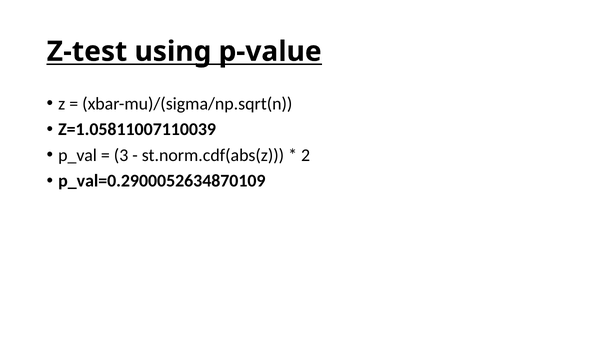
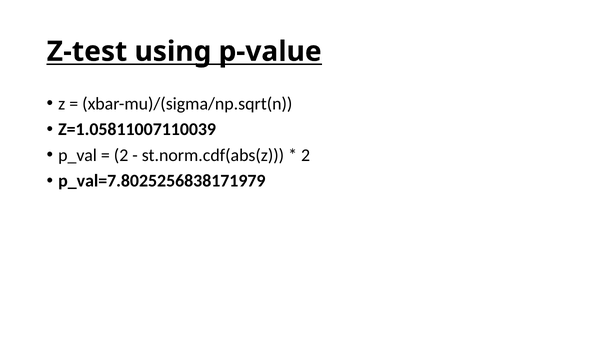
3 at (121, 155): 3 -> 2
p_val=0.2900052634870109: p_val=0.2900052634870109 -> p_val=7.8025256838171979
